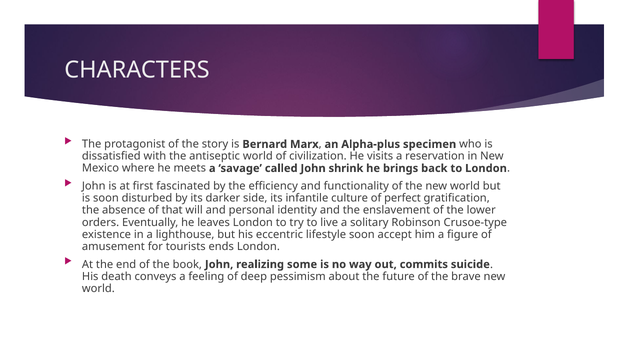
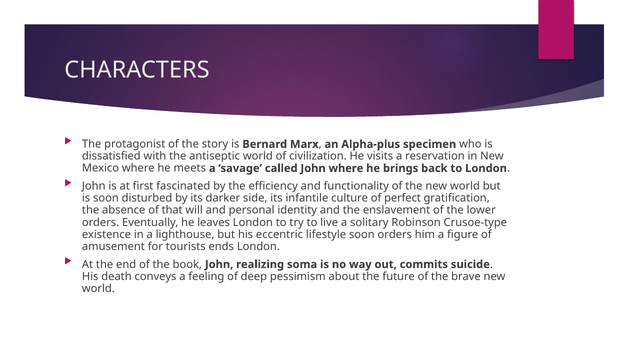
John shrink: shrink -> where
soon accept: accept -> orders
some: some -> soma
